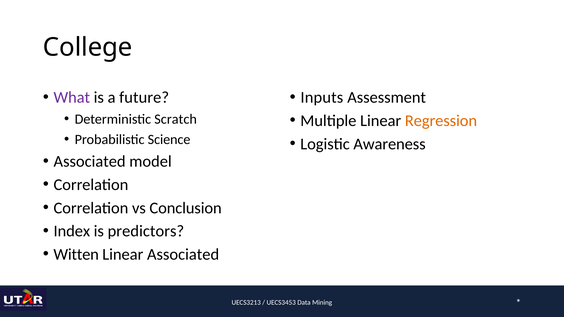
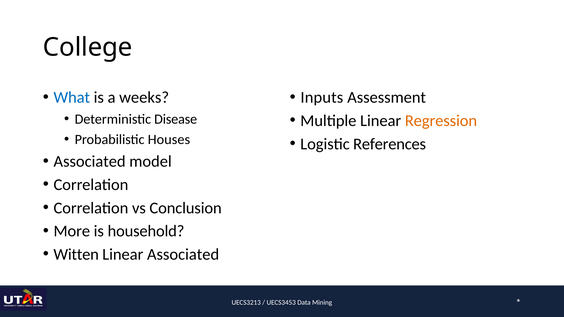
What colour: purple -> blue
future: future -> weeks
Scratch: Scratch -> Disease
Science: Science -> Houses
Awareness: Awareness -> References
Index: Index -> More
predictors: predictors -> household
